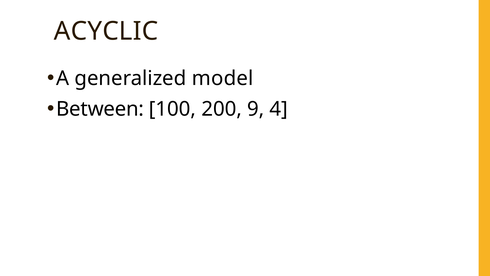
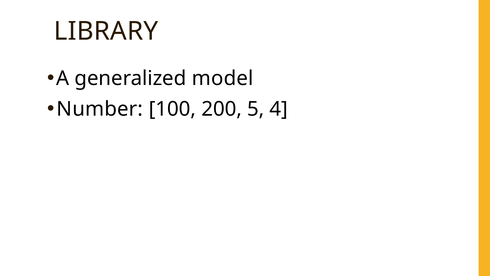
ACYCLIC: ACYCLIC -> LIBRARY
Between: Between -> Number
9: 9 -> 5
